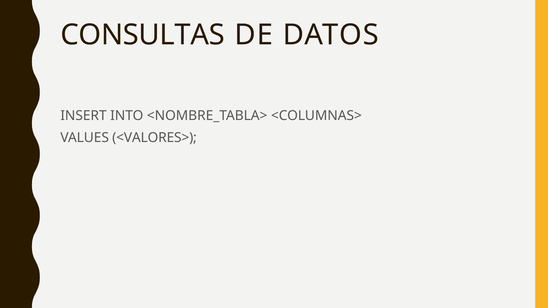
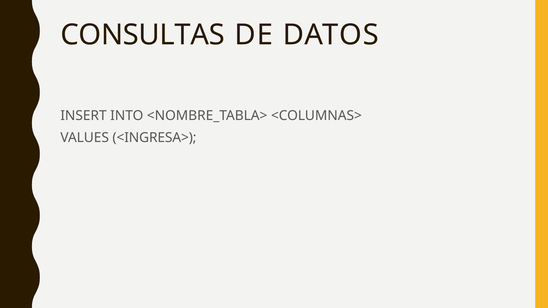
<VALORES>: <VALORES> -> <INGRESA>
